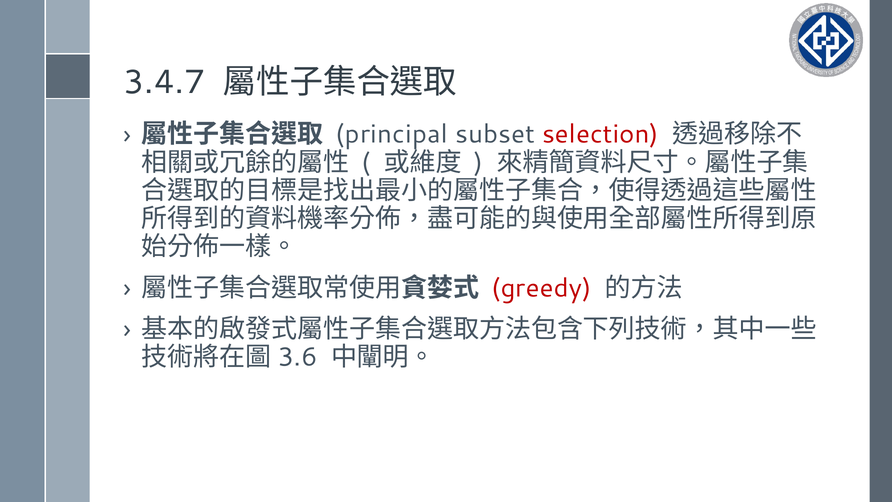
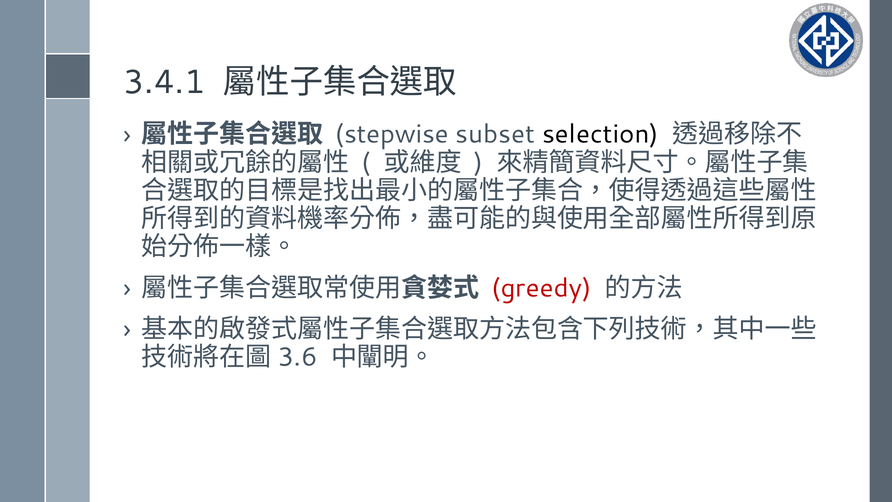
3.4.7: 3.4.7 -> 3.4.1
principal: principal -> stepwise
selection colour: red -> black
